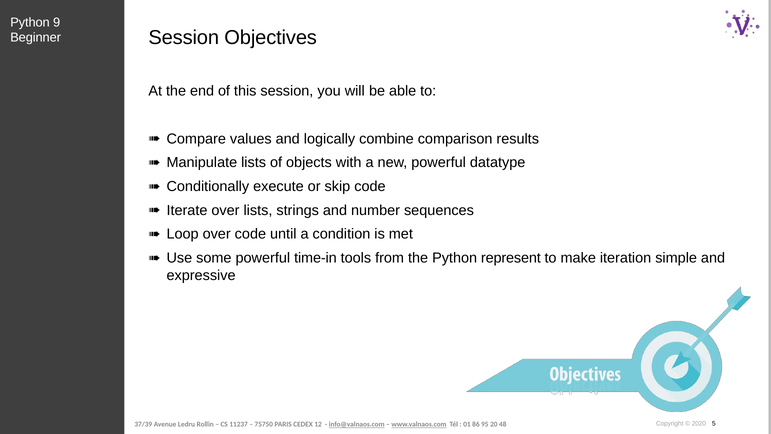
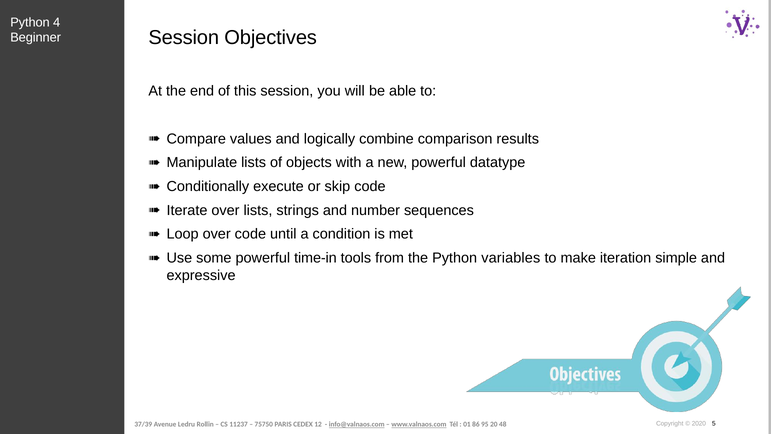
9: 9 -> 4
represent: represent -> variables
